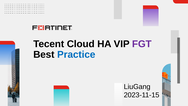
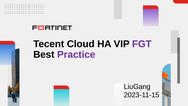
Practice colour: blue -> purple
